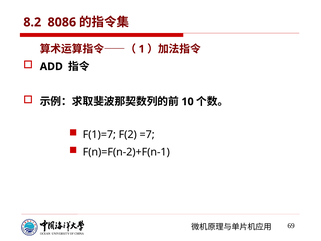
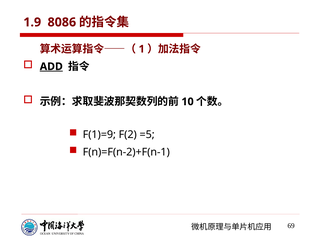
8.2: 8.2 -> 1.9
ADD underline: none -> present
F(1)=7: F(1)=7 -> F(1)=9
=7: =7 -> =5
